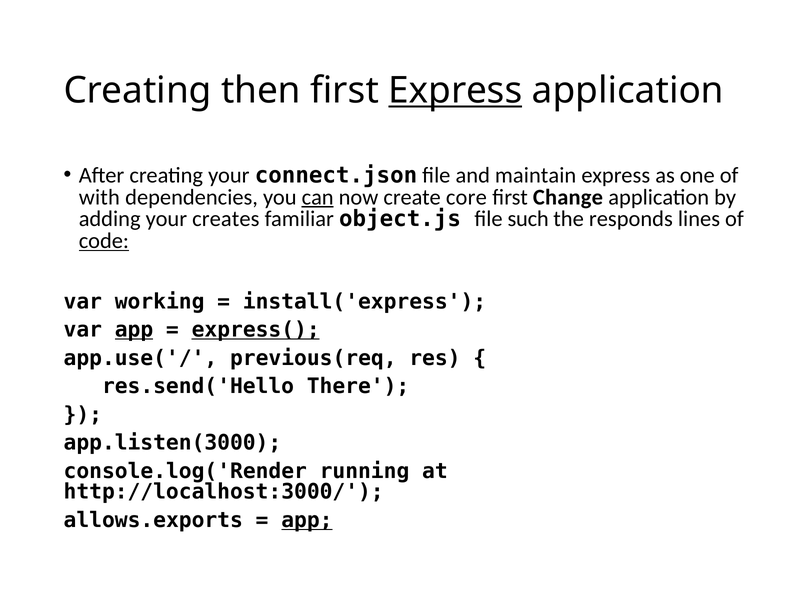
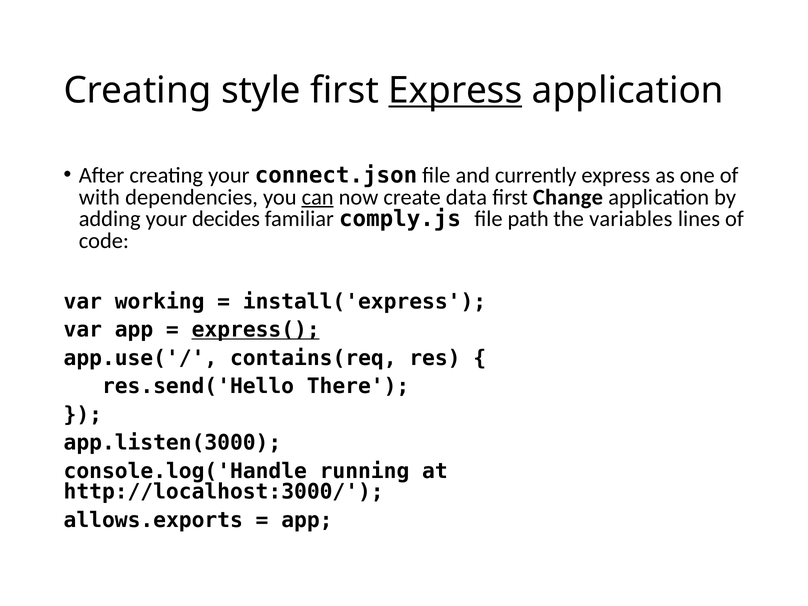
then: then -> style
maintain: maintain -> currently
core: core -> data
creates: creates -> decides
object.js: object.js -> comply.js
such: such -> path
responds: responds -> variables
code underline: present -> none
app at (134, 330) underline: present -> none
previous(req: previous(req -> contains(req
console.log('Render: console.log('Render -> console.log('Handle
app at (307, 520) underline: present -> none
